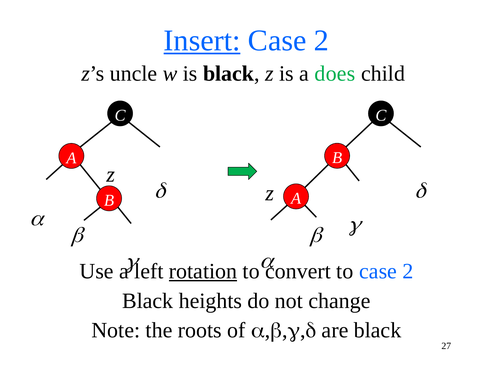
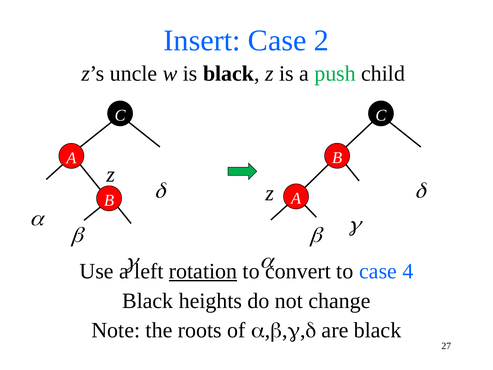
Insert underline: present -> none
does: does -> push
to case 2: 2 -> 4
